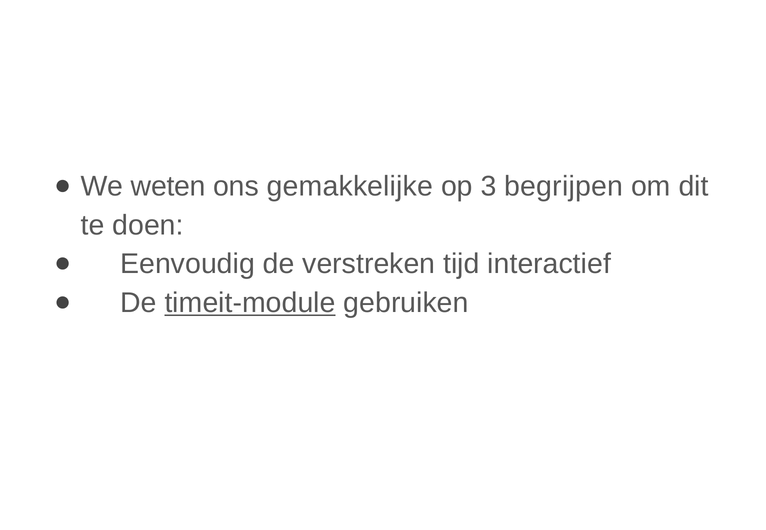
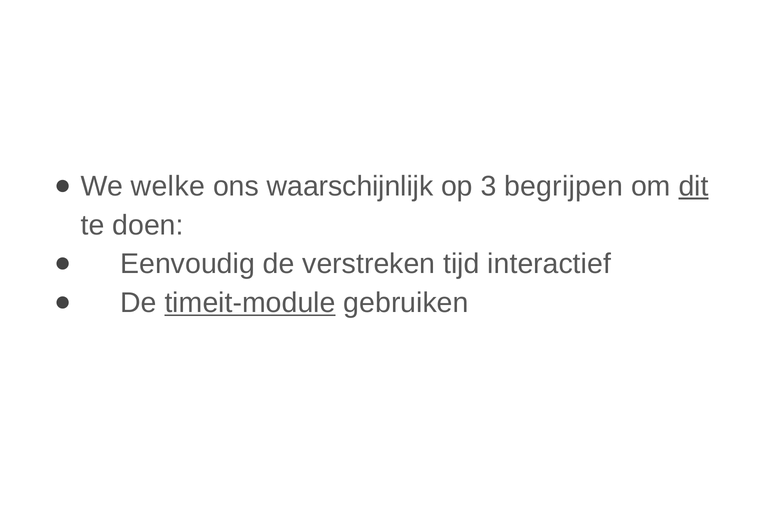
weten: weten -> welke
gemakkelijke: gemakkelijke -> waarschijnlijk
dit underline: none -> present
